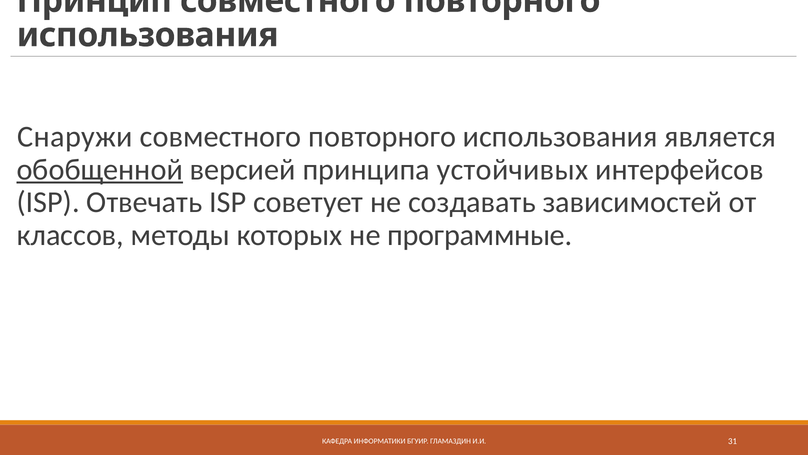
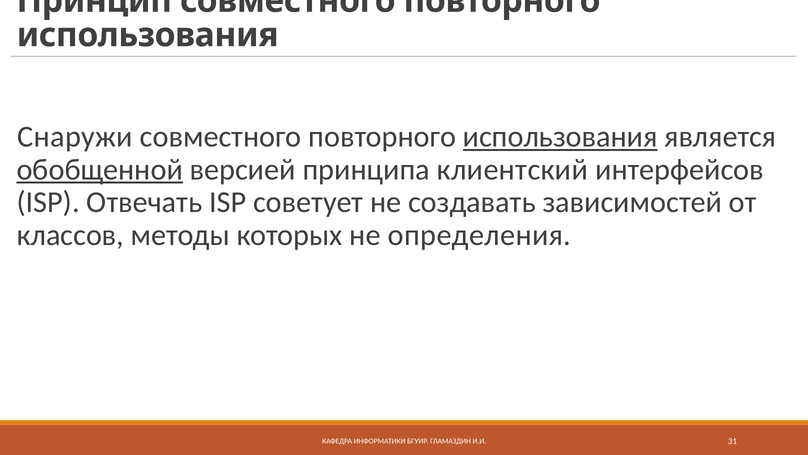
использования at (560, 137) underline: none -> present
устойчивых: устойчивых -> клиентский
программные: программные -> определения
